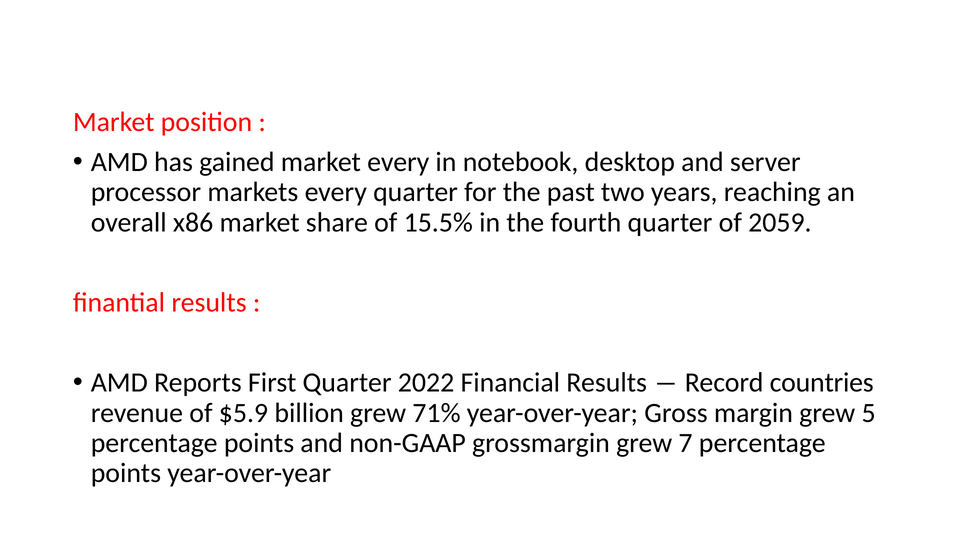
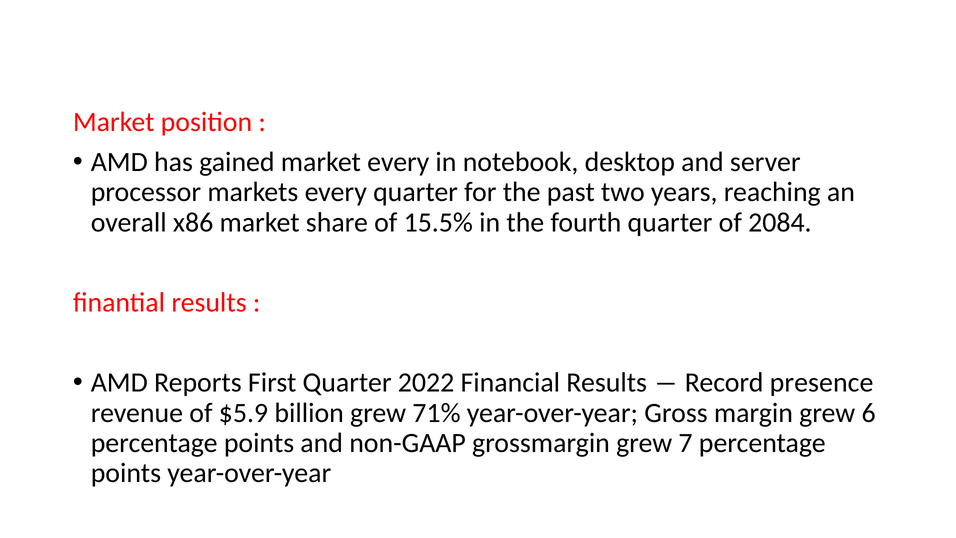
2059: 2059 -> 2084
countries: countries -> presence
5: 5 -> 6
